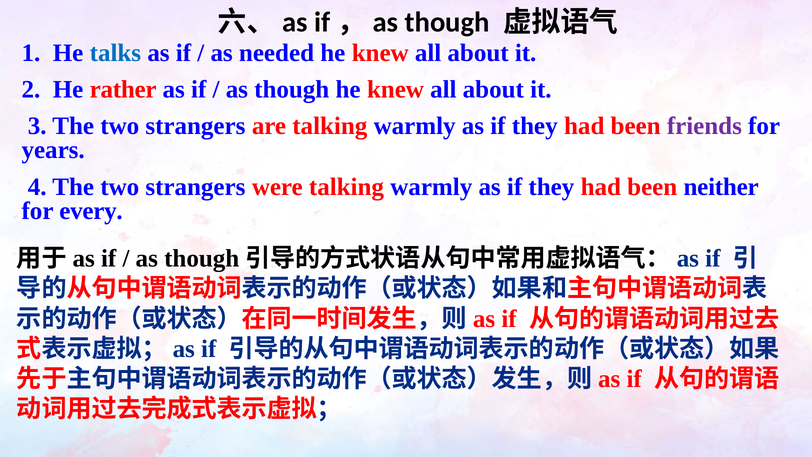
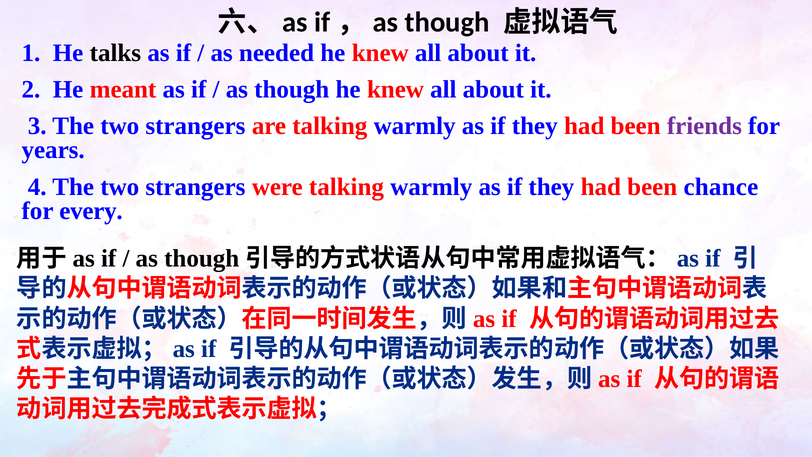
talks colour: blue -> black
rather: rather -> meant
neither: neither -> chance
